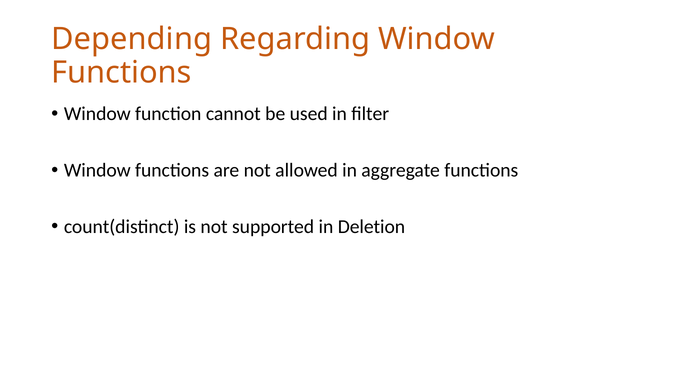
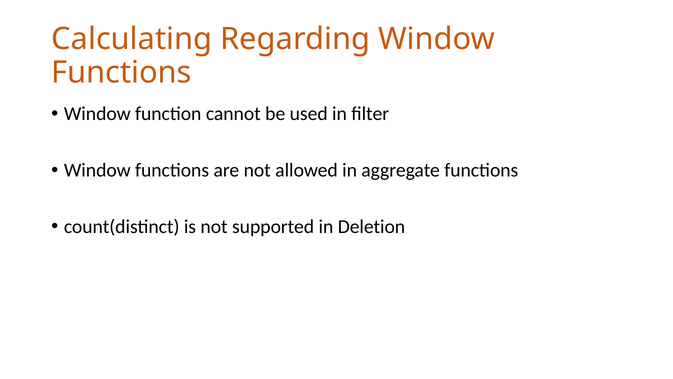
Depending: Depending -> Calculating
